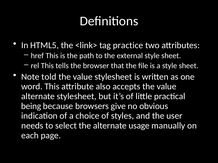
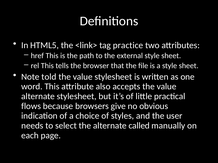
being: being -> flows
usage: usage -> called
